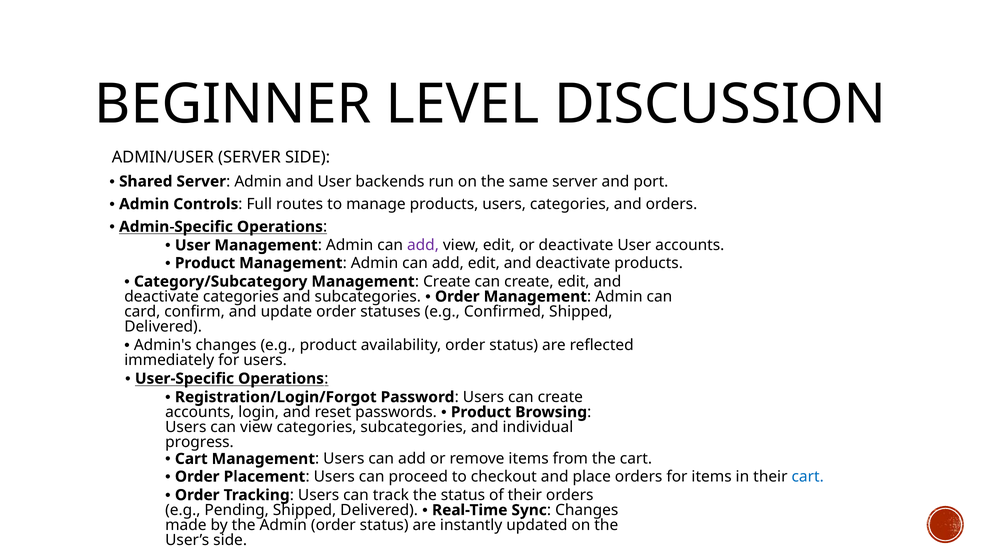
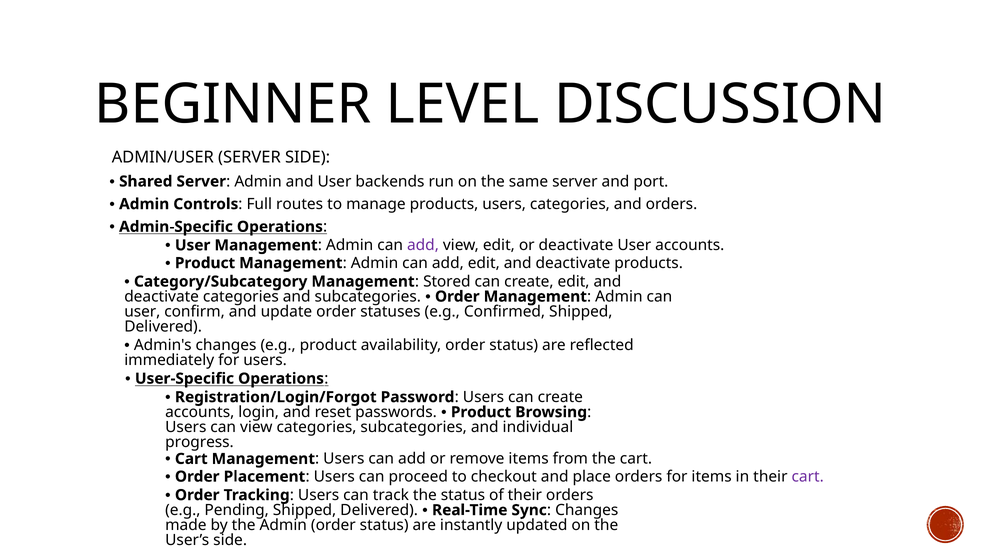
Management Create: Create -> Stored
card at (142, 312): card -> user
cart at (808, 477) colour: blue -> purple
